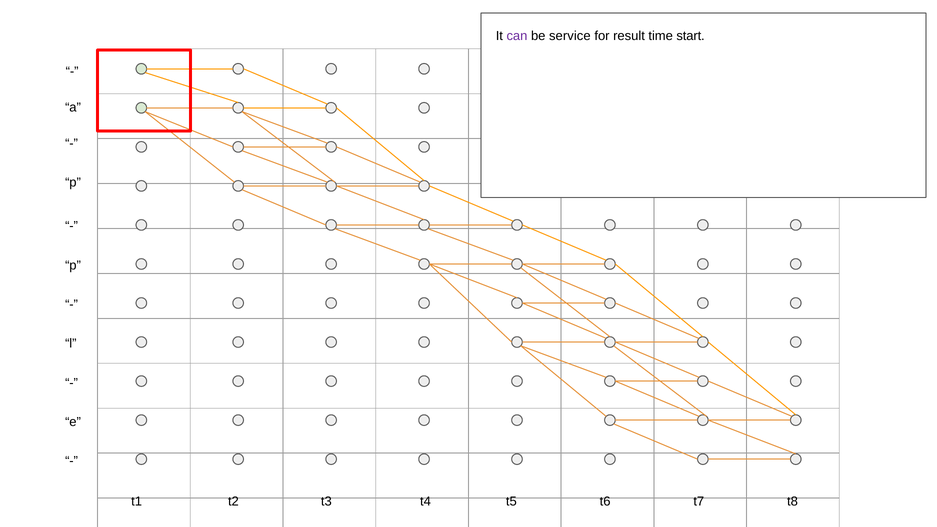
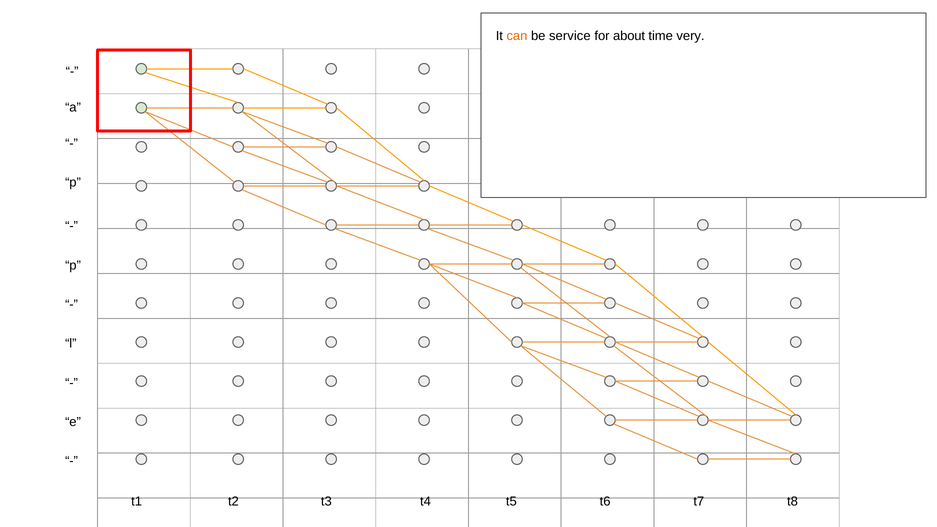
can colour: purple -> orange
result: result -> about
start: start -> very
